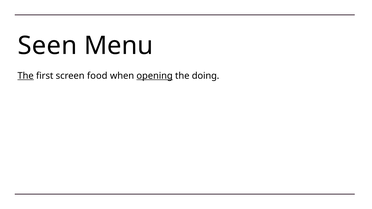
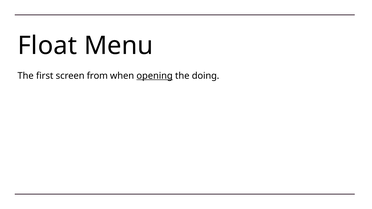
Seen: Seen -> Float
The at (26, 76) underline: present -> none
food: food -> from
